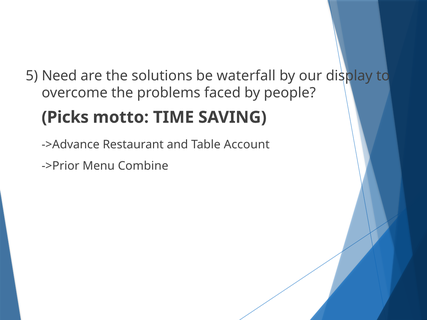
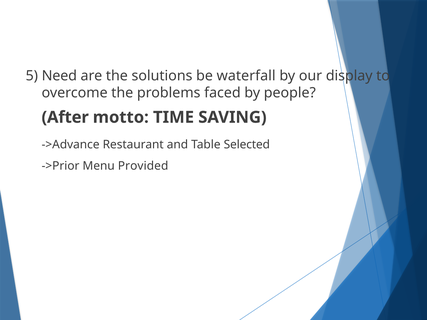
Picks: Picks -> After
Account: Account -> Selected
Combine: Combine -> Provided
